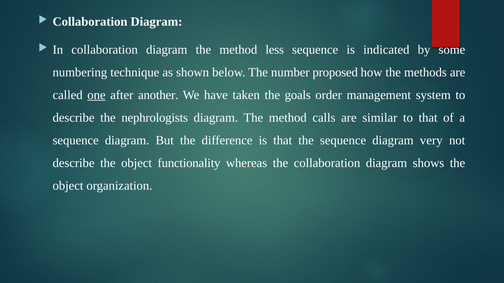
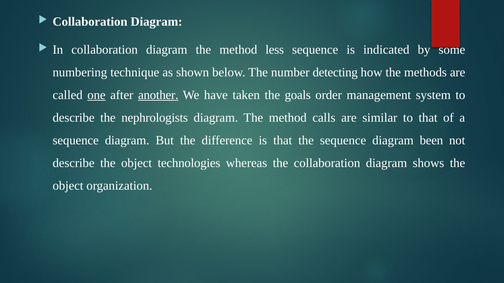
proposed: proposed -> detecting
another underline: none -> present
very: very -> been
functionality: functionality -> technologies
